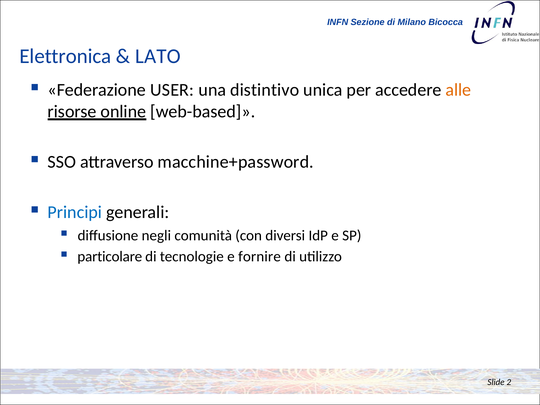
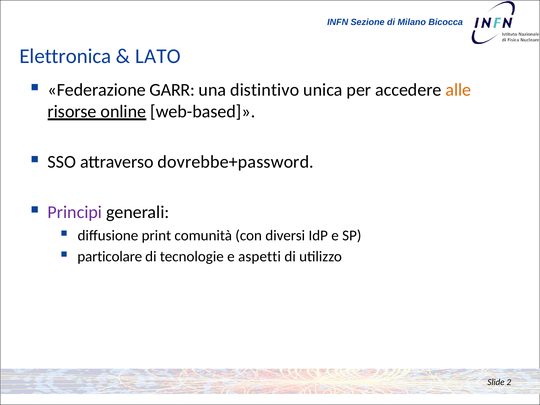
USER: USER -> GARR
macchine+password: macchine+password -> dovrebbe+password
Principi colour: blue -> purple
negli: negli -> print
fornire: fornire -> aspetti
